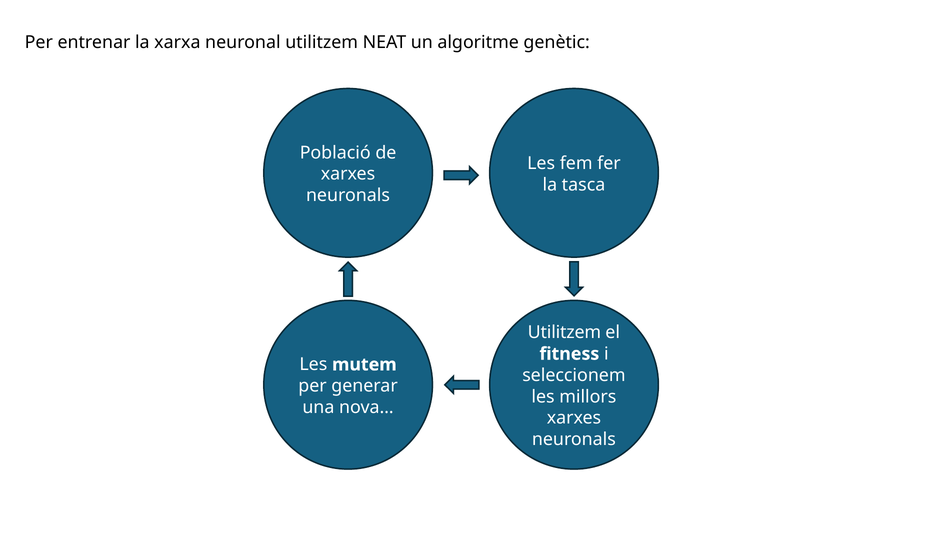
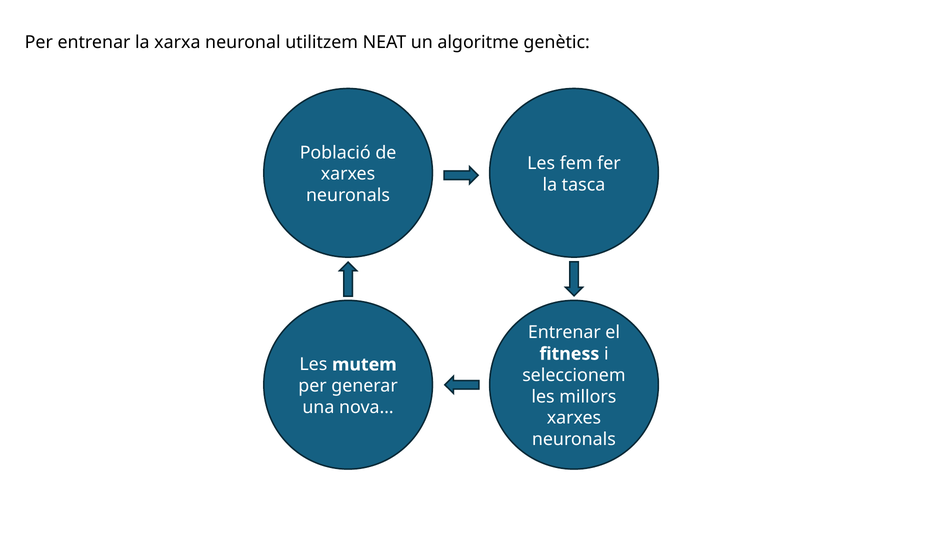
Utilitzem at (564, 332): Utilitzem -> Entrenar
